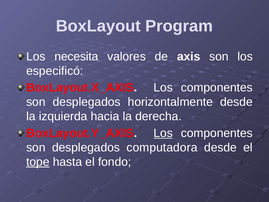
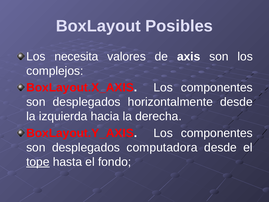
Program: Program -> Posibles
especificó: especificó -> complejos
Los at (163, 133) underline: present -> none
